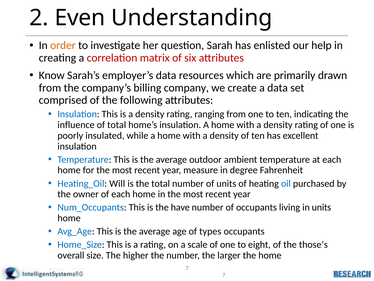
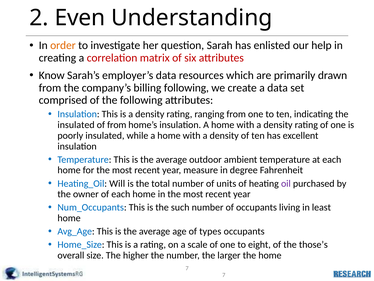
billing company: company -> following
influence at (76, 125): influence -> insulated
of total: total -> from
oil colour: blue -> purple
have: have -> such
in units: units -> least
